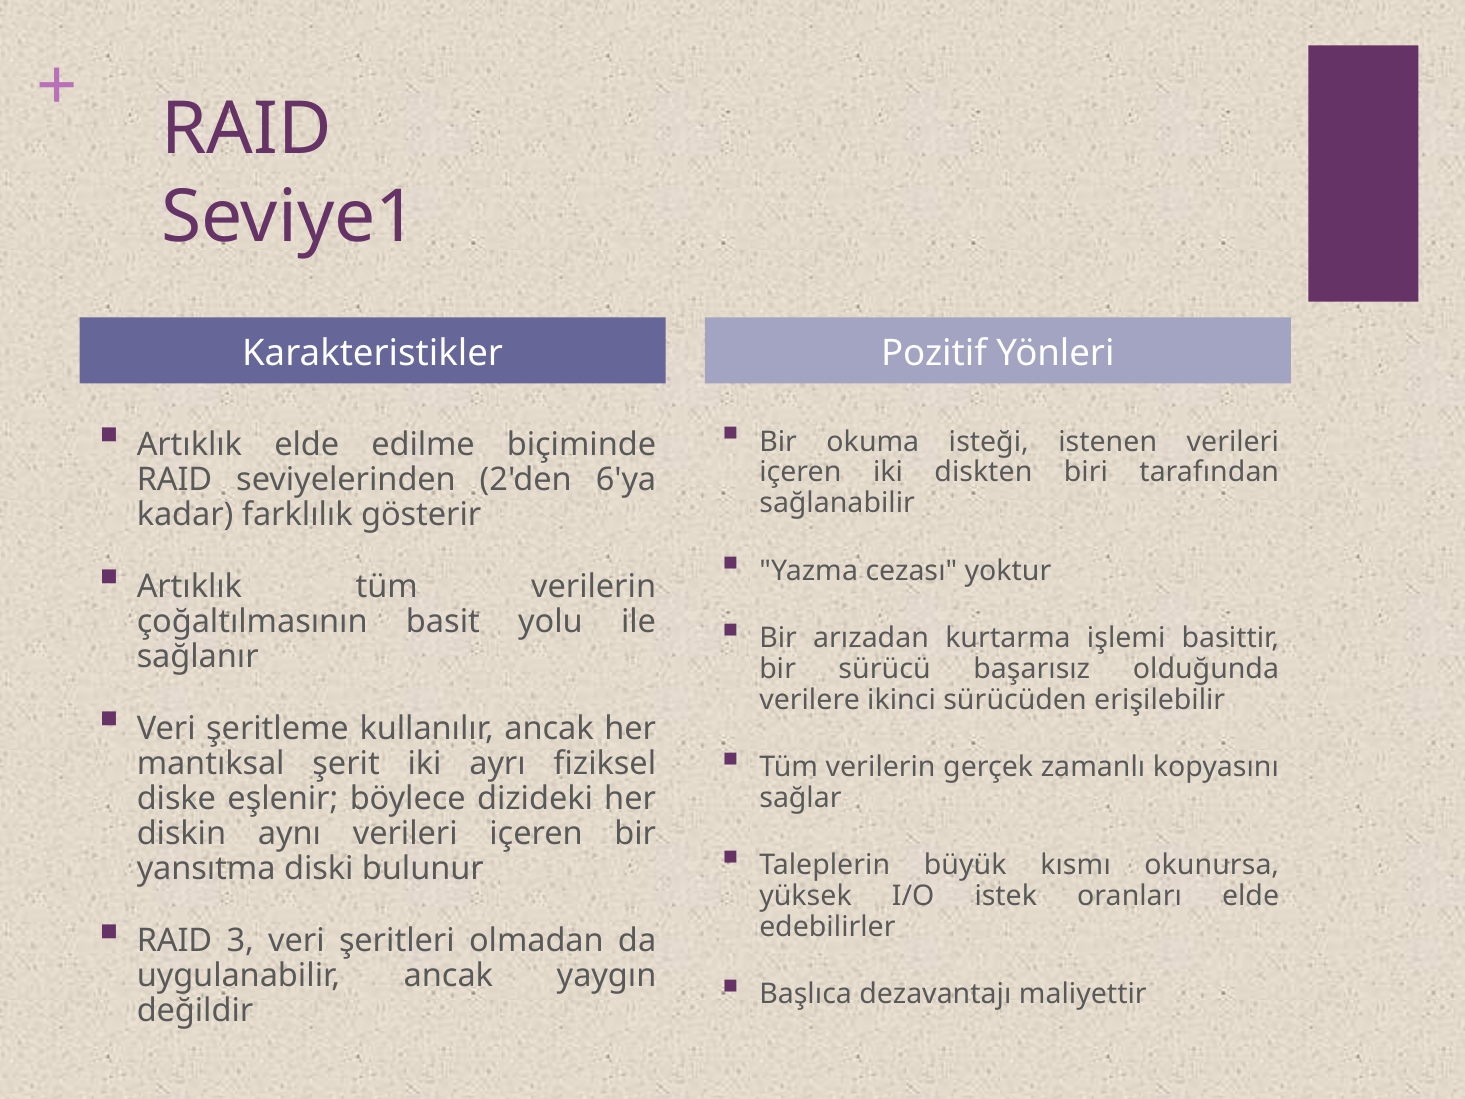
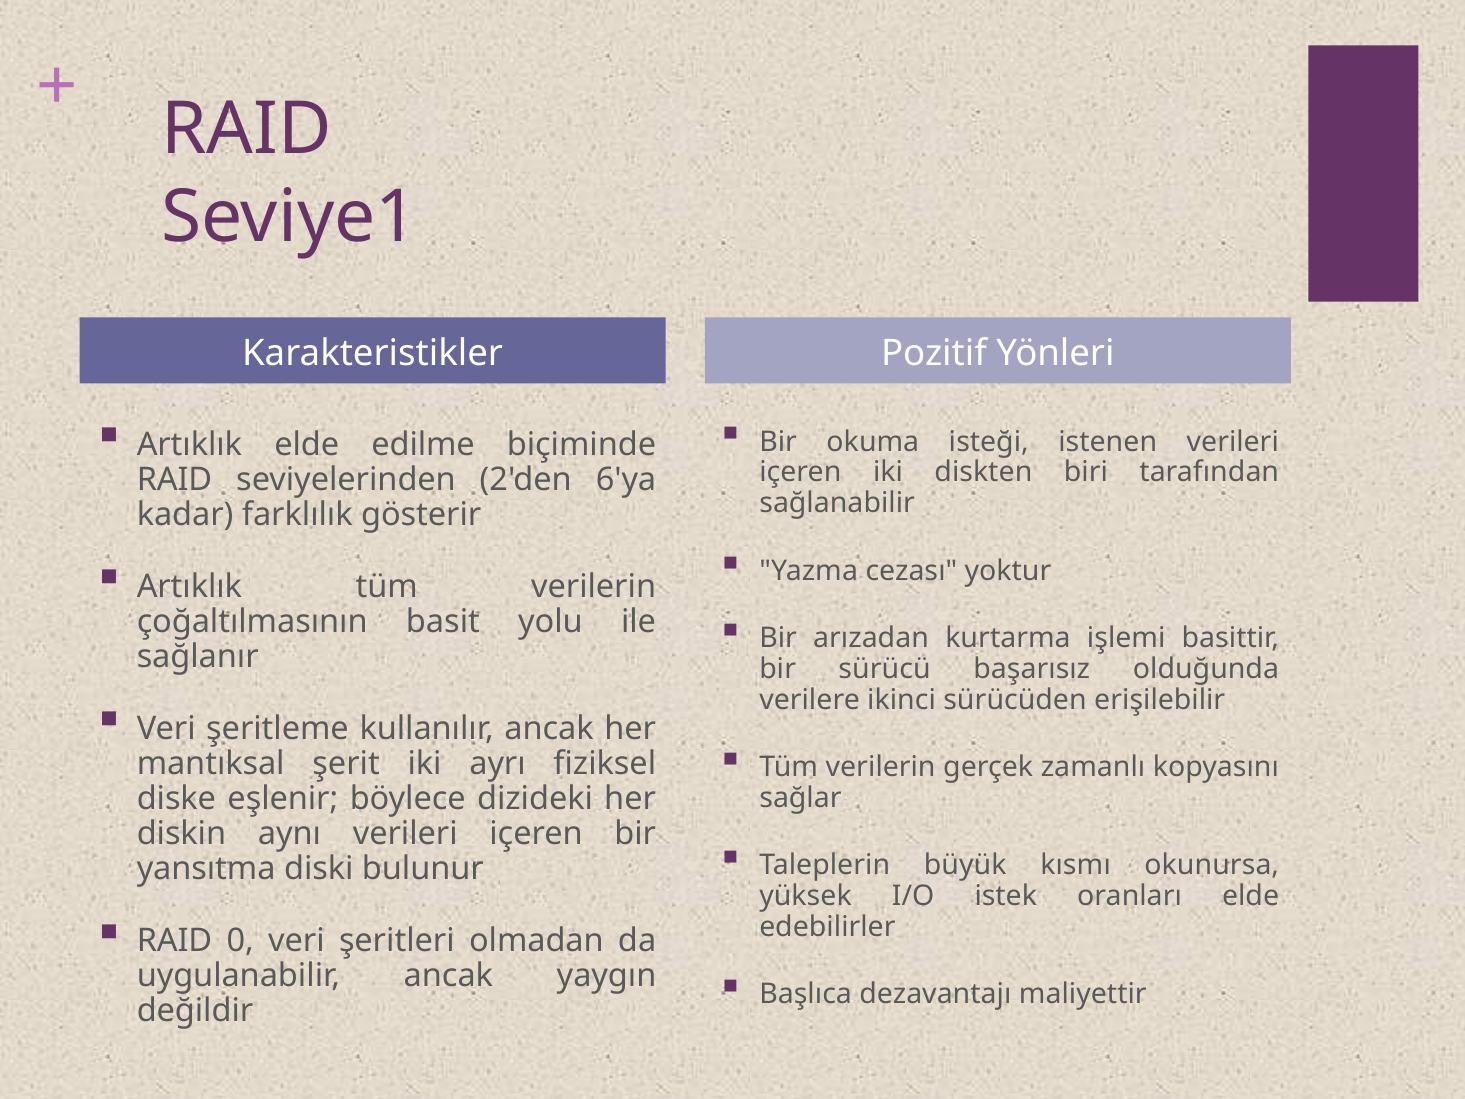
3: 3 -> 0
